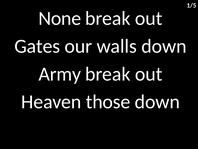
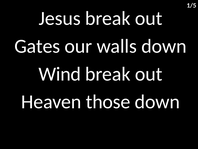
None: None -> Jesus
Army: Army -> Wind
